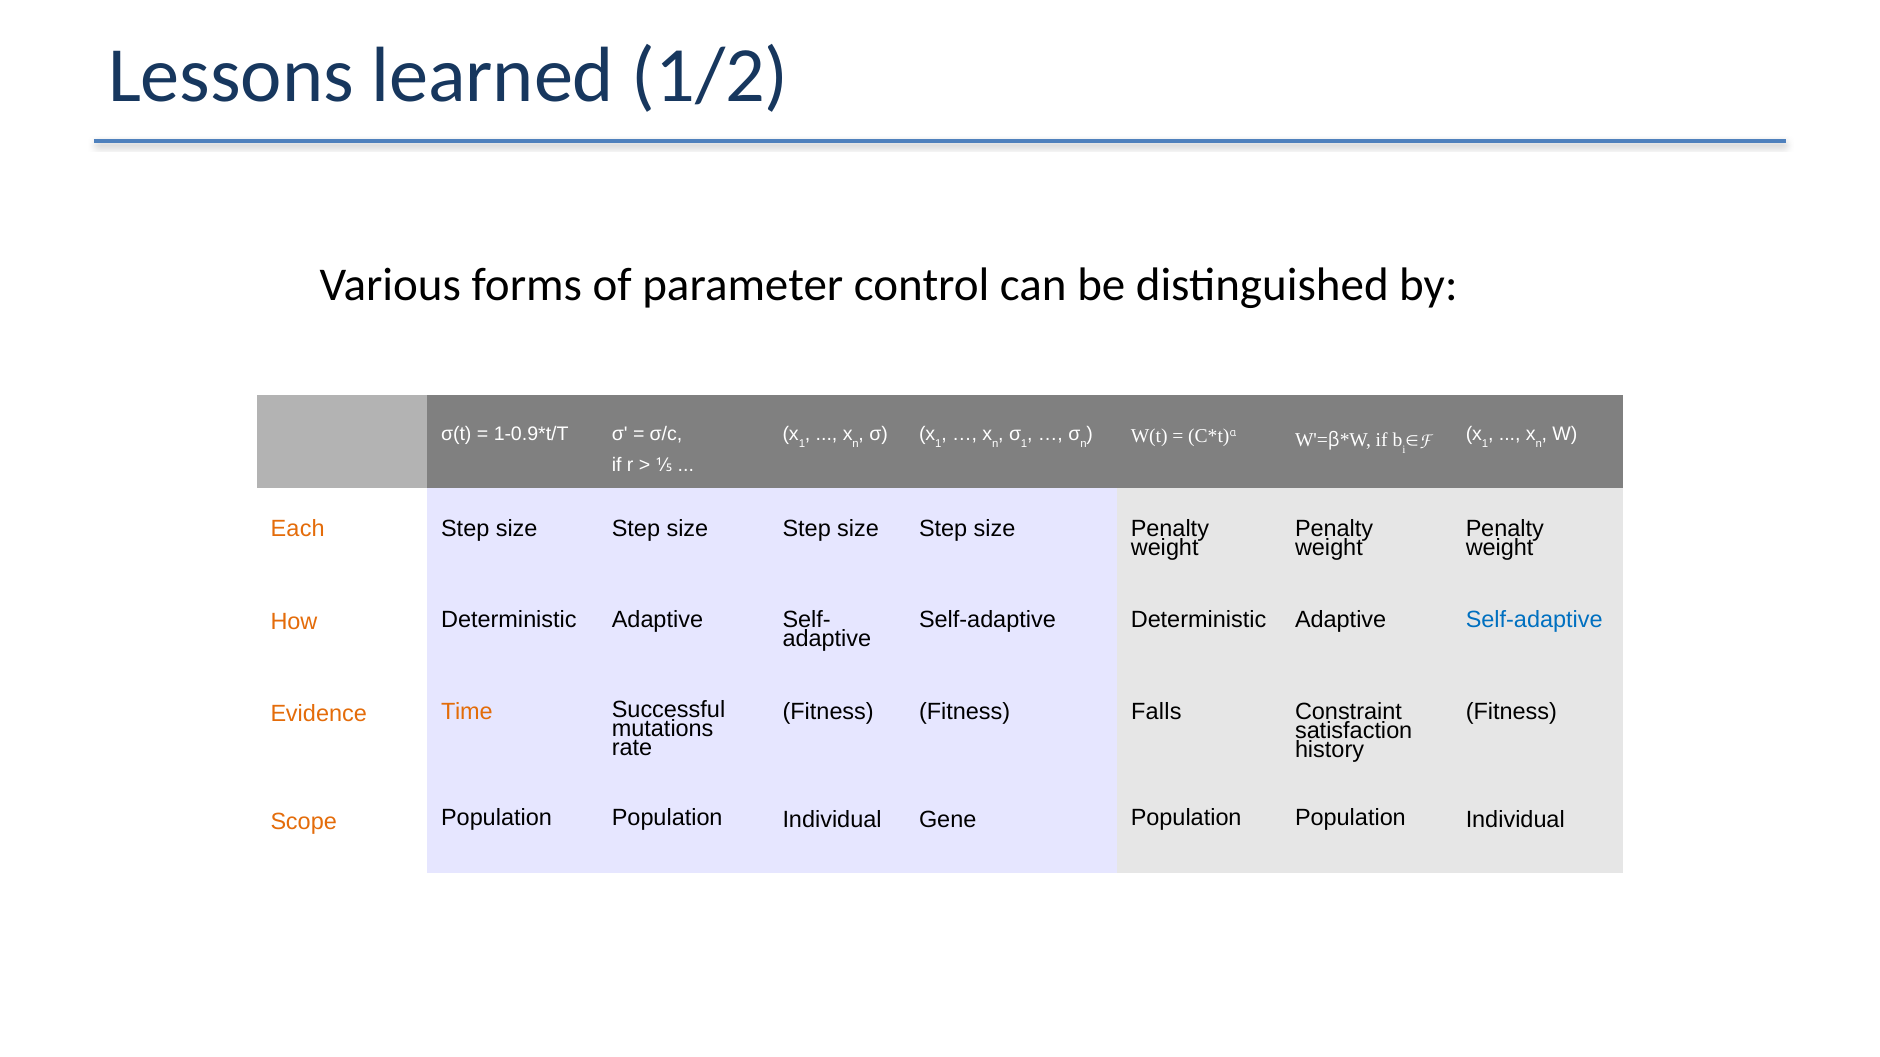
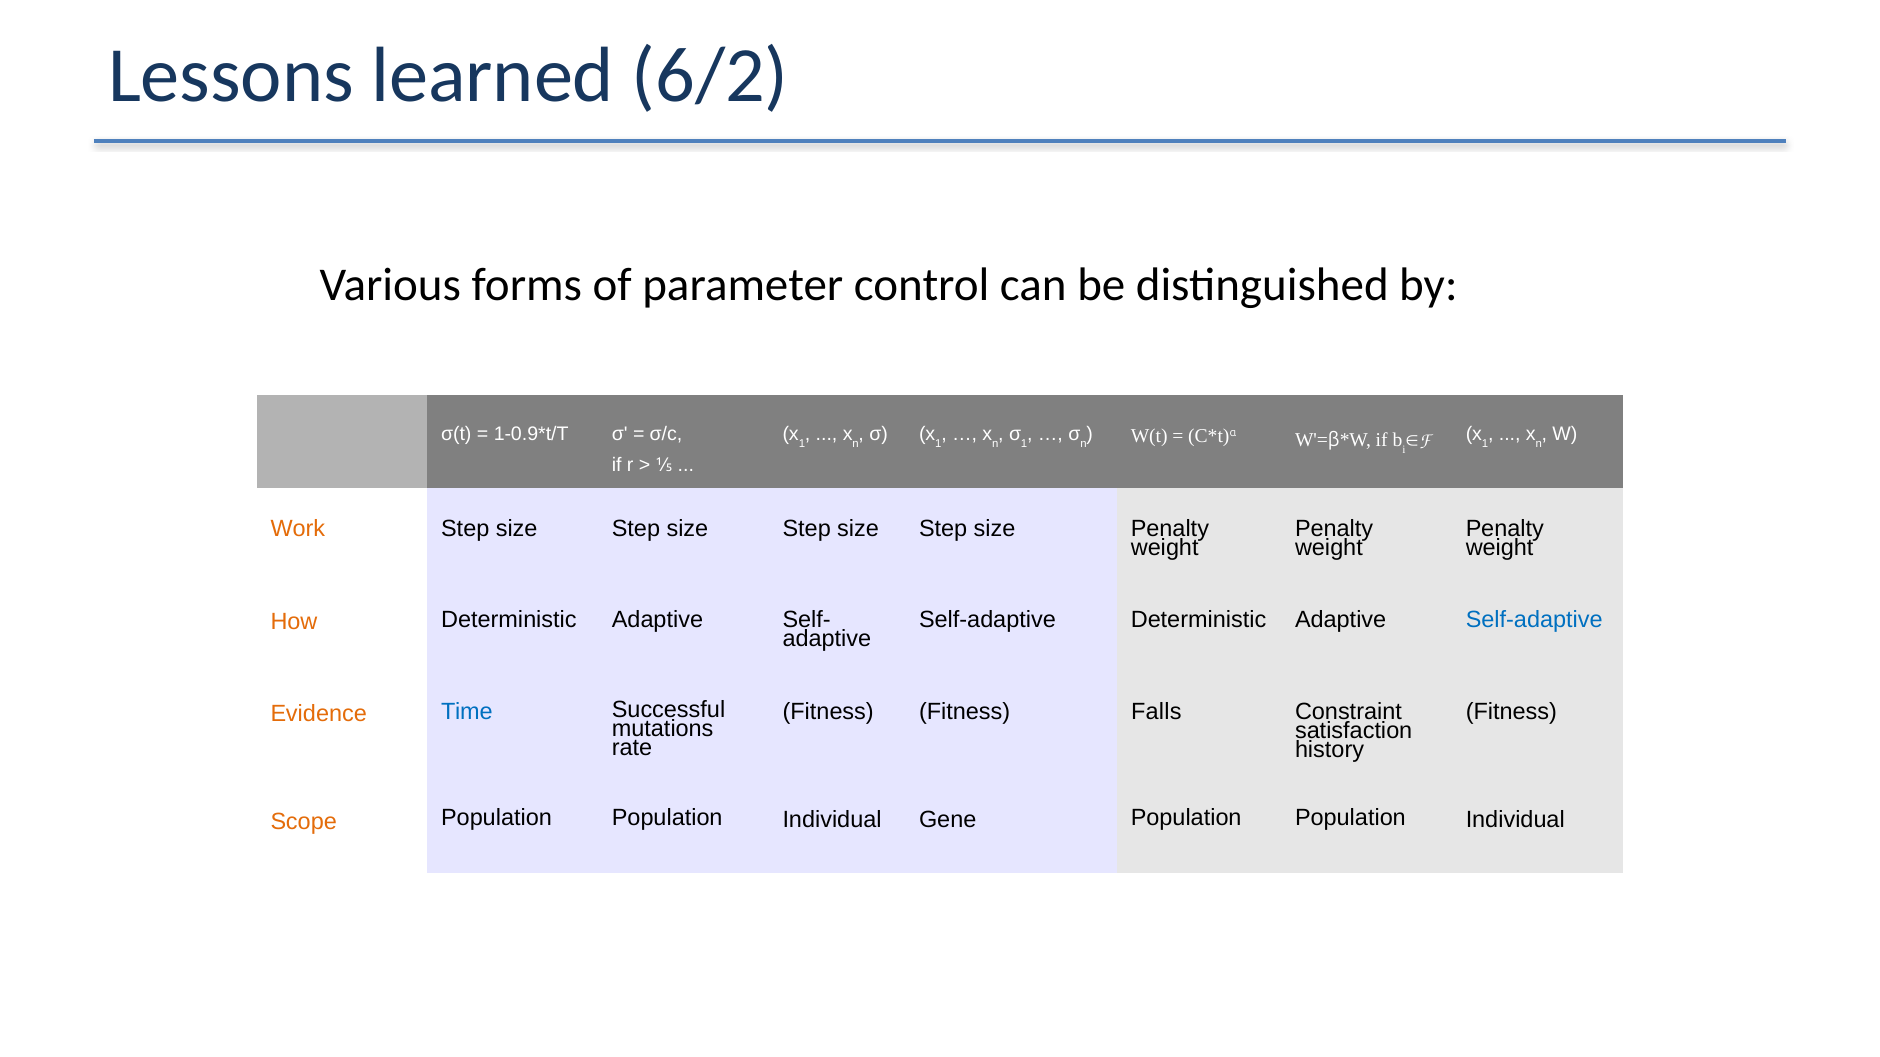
1/2: 1/2 -> 6/2
Each: Each -> Work
Time colour: orange -> blue
